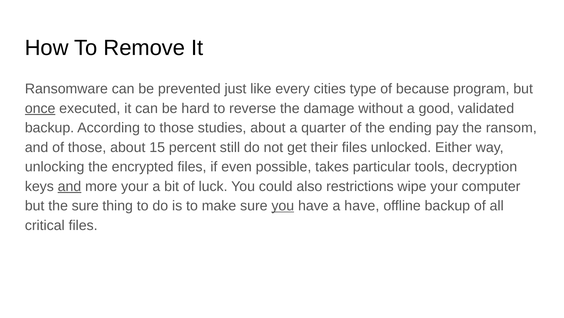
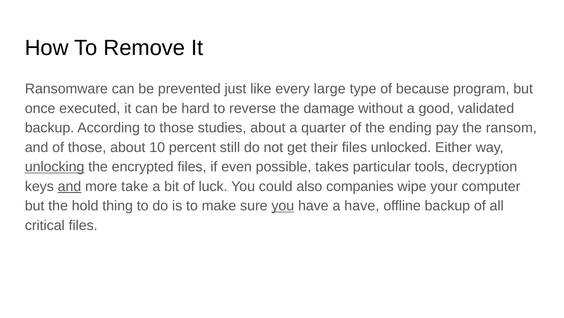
cities: cities -> large
once underline: present -> none
15: 15 -> 10
unlocking underline: none -> present
more your: your -> take
restrictions: restrictions -> companies
the sure: sure -> hold
